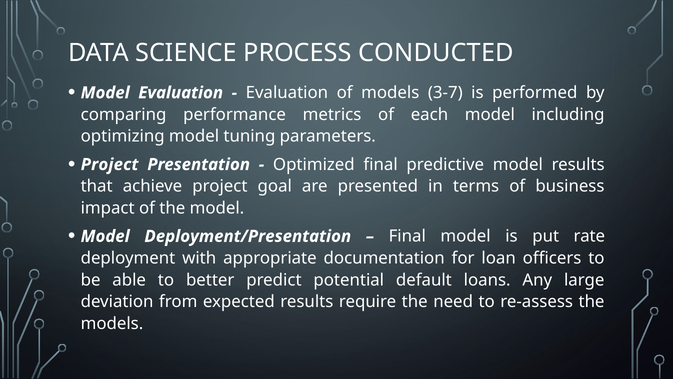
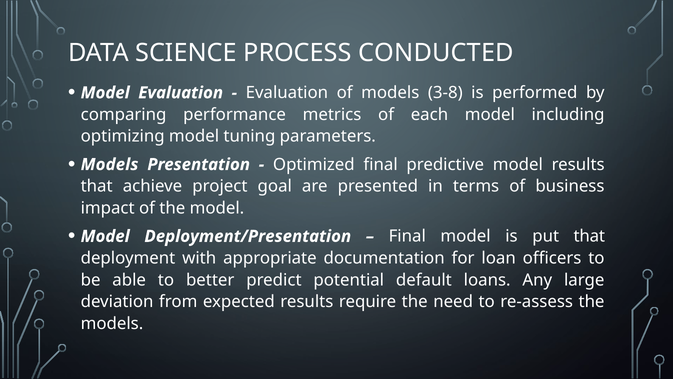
3-7: 3-7 -> 3-8
Project at (110, 164): Project -> Models
put rate: rate -> that
